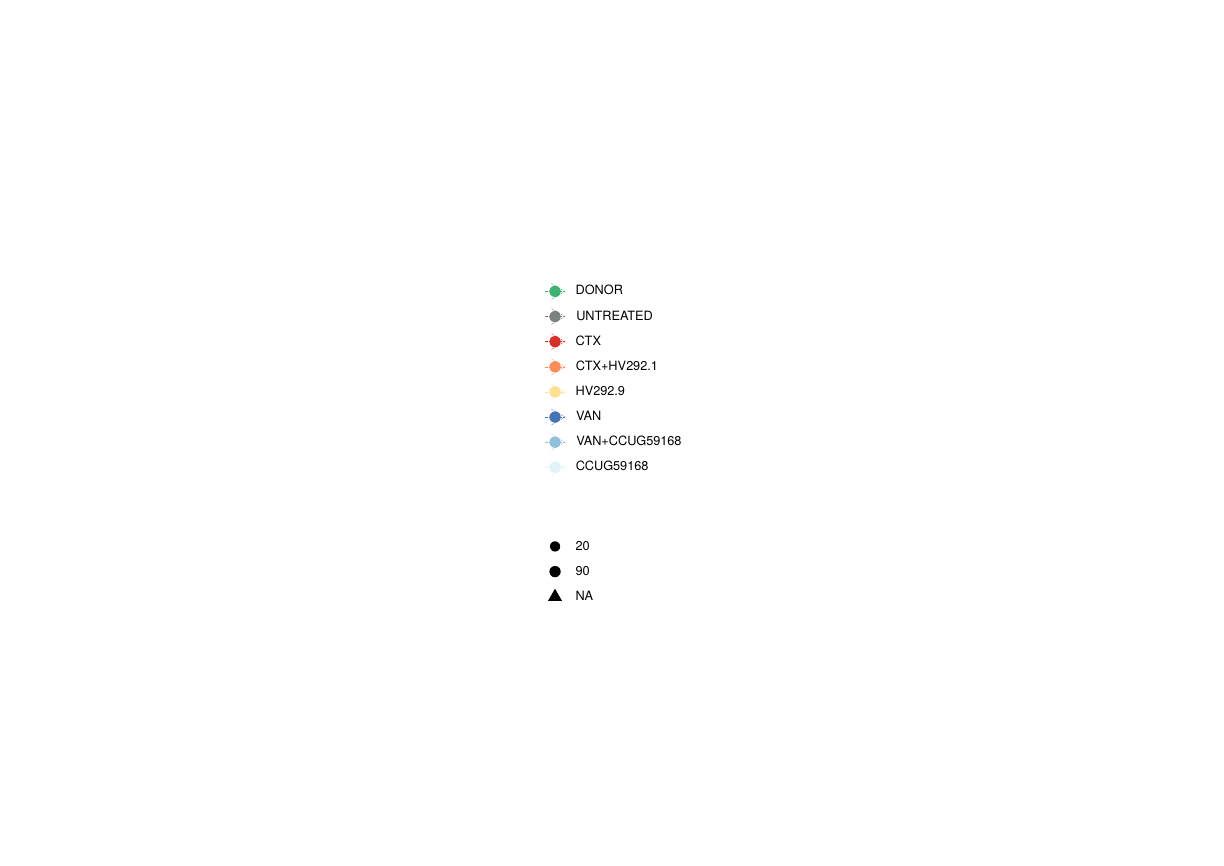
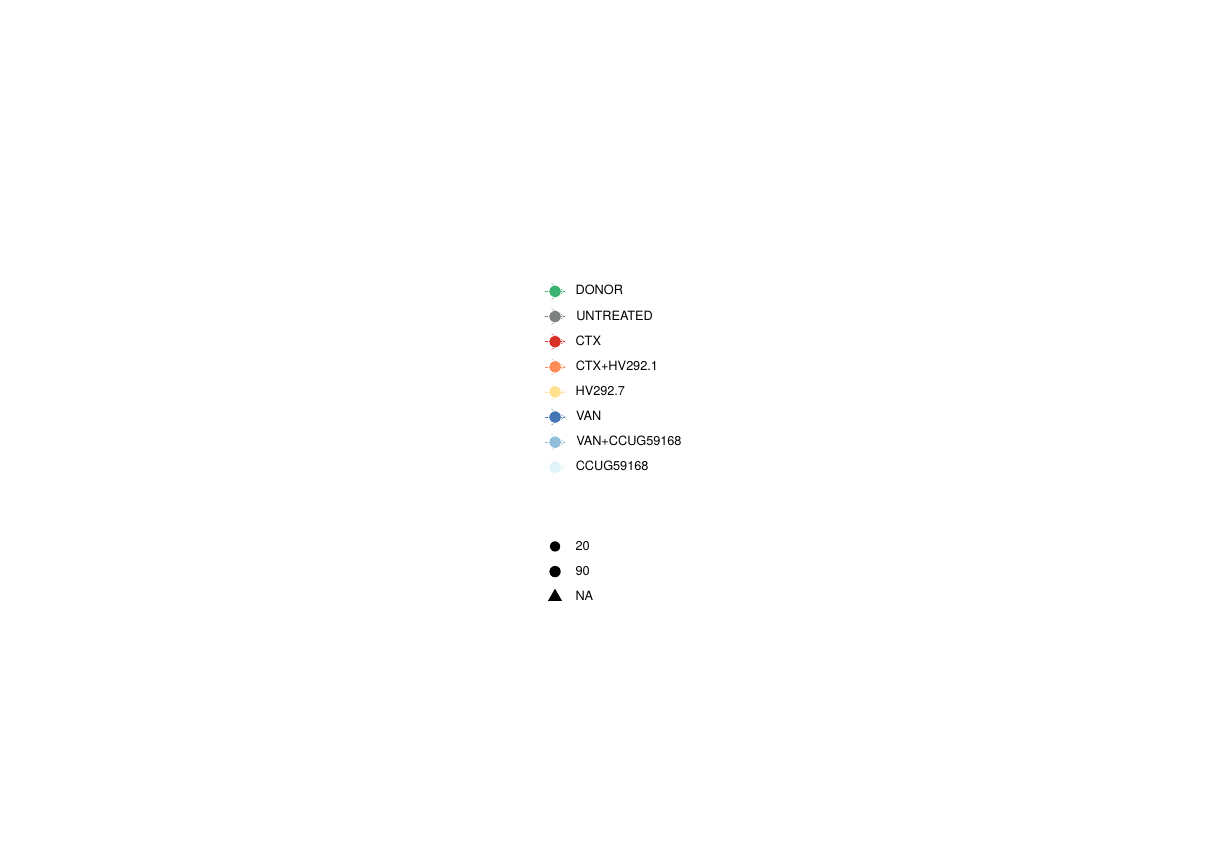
HV292.9: HV292.9 -> HV292.7
